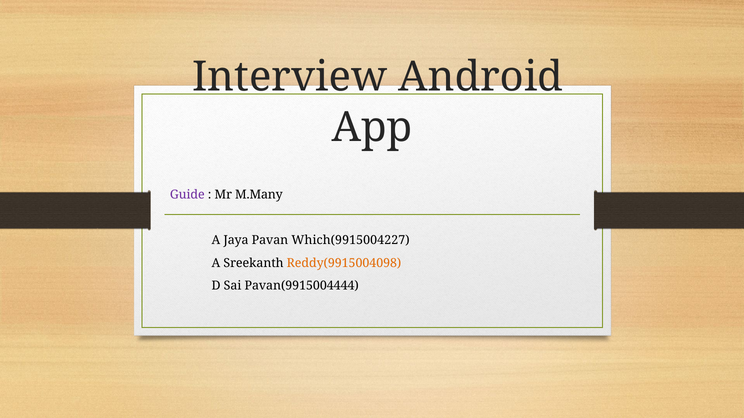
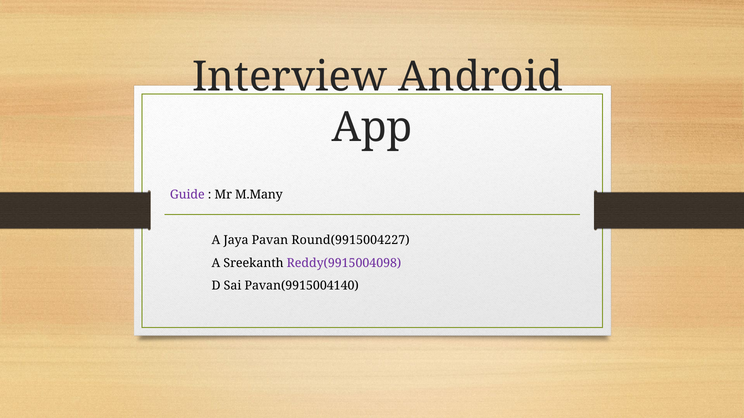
Which(9915004227: Which(9915004227 -> Round(9915004227
Reddy(9915004098 colour: orange -> purple
Pavan(9915004444: Pavan(9915004444 -> Pavan(9915004140
